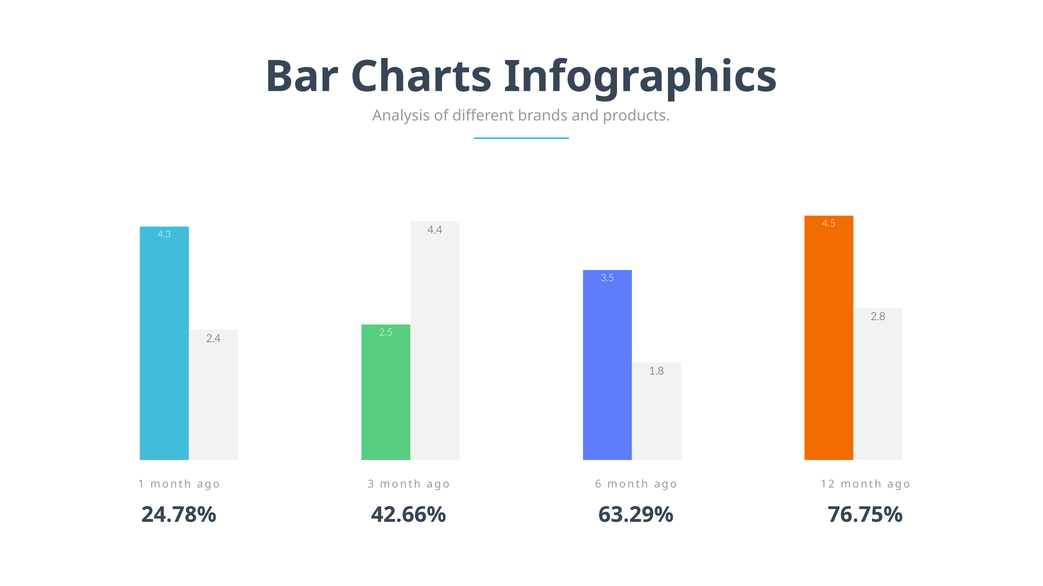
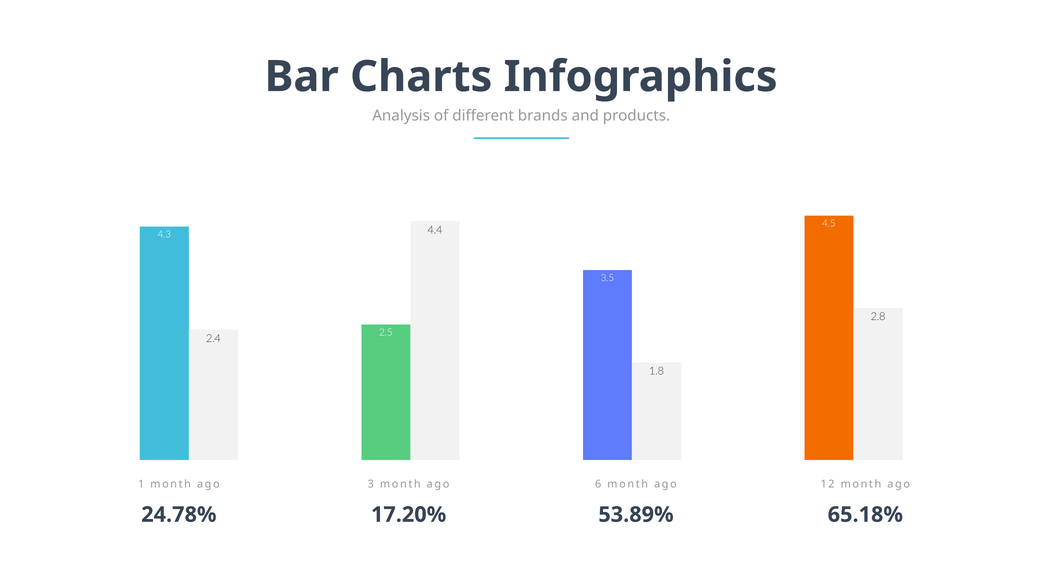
42.66%: 42.66% -> 17.20%
63.29%: 63.29% -> 53.89%
76.75%: 76.75% -> 65.18%
